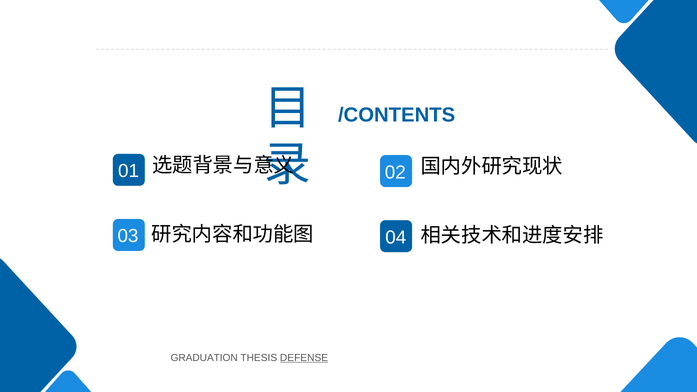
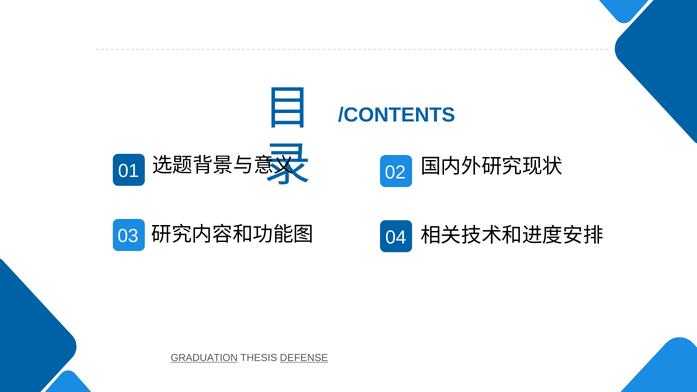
GRADUATION underline: none -> present
